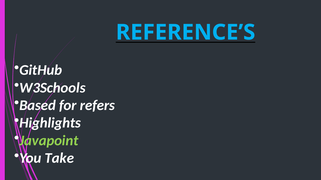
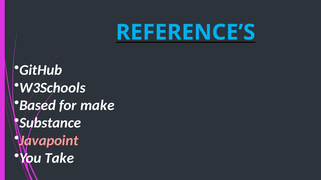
refers: refers -> make
Highlights: Highlights -> Substance
Javapoint colour: light green -> pink
